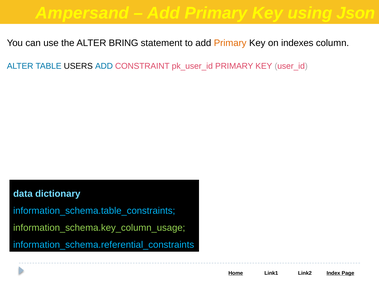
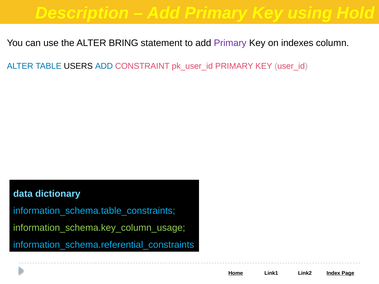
Ampersand: Ampersand -> Description
Json: Json -> Hold
Primary at (230, 43) colour: orange -> purple
